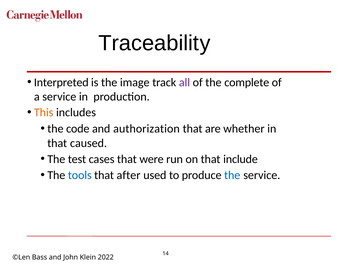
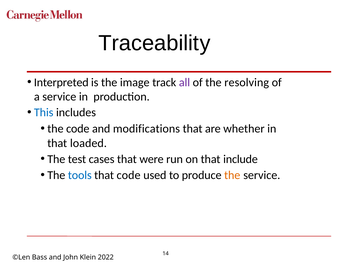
complete: complete -> resolving
This colour: orange -> blue
authorization: authorization -> modifications
caused: caused -> loaded
that after: after -> code
the at (232, 175) colour: blue -> orange
